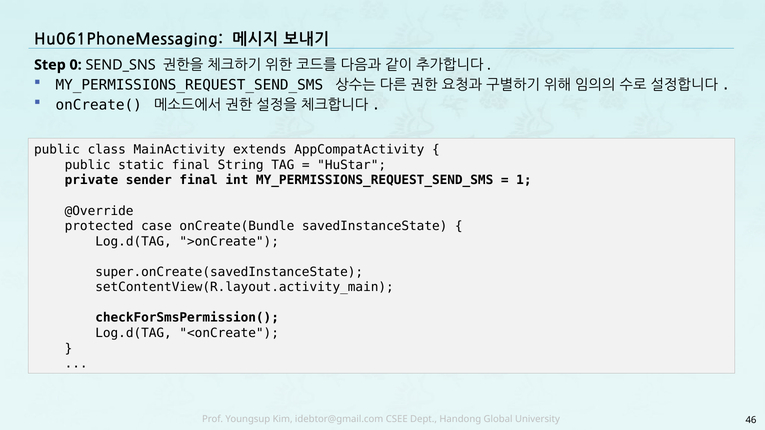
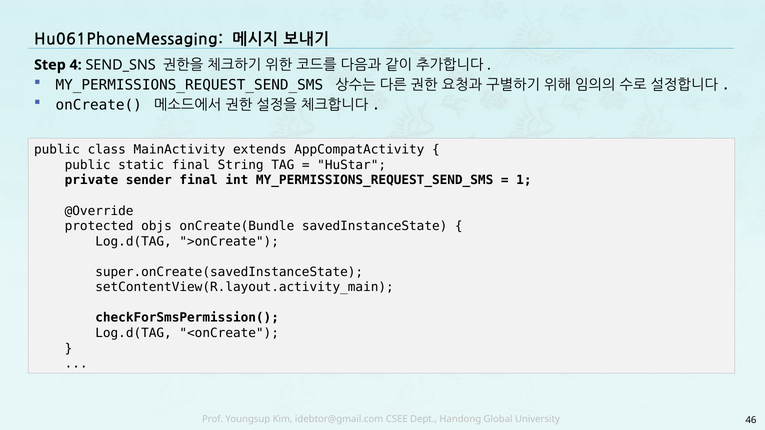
0: 0 -> 4
case: case -> objs
